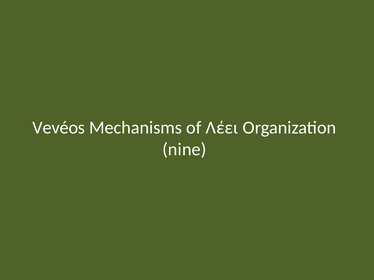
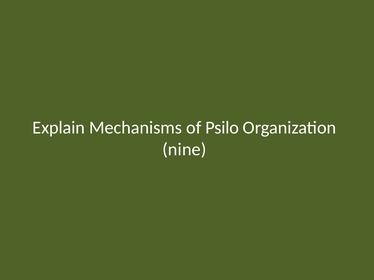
Vevéos: Vevéos -> Explain
Λέει: Λέει -> Psilo
